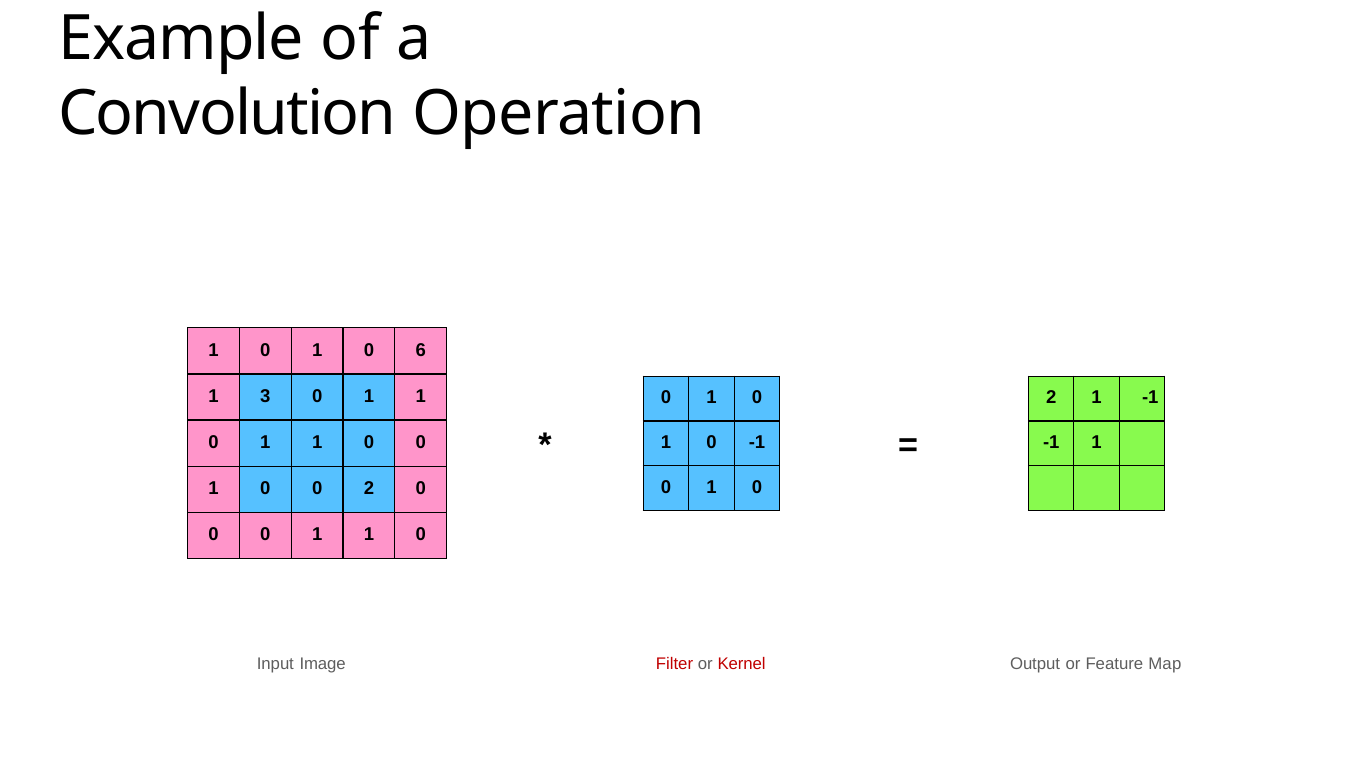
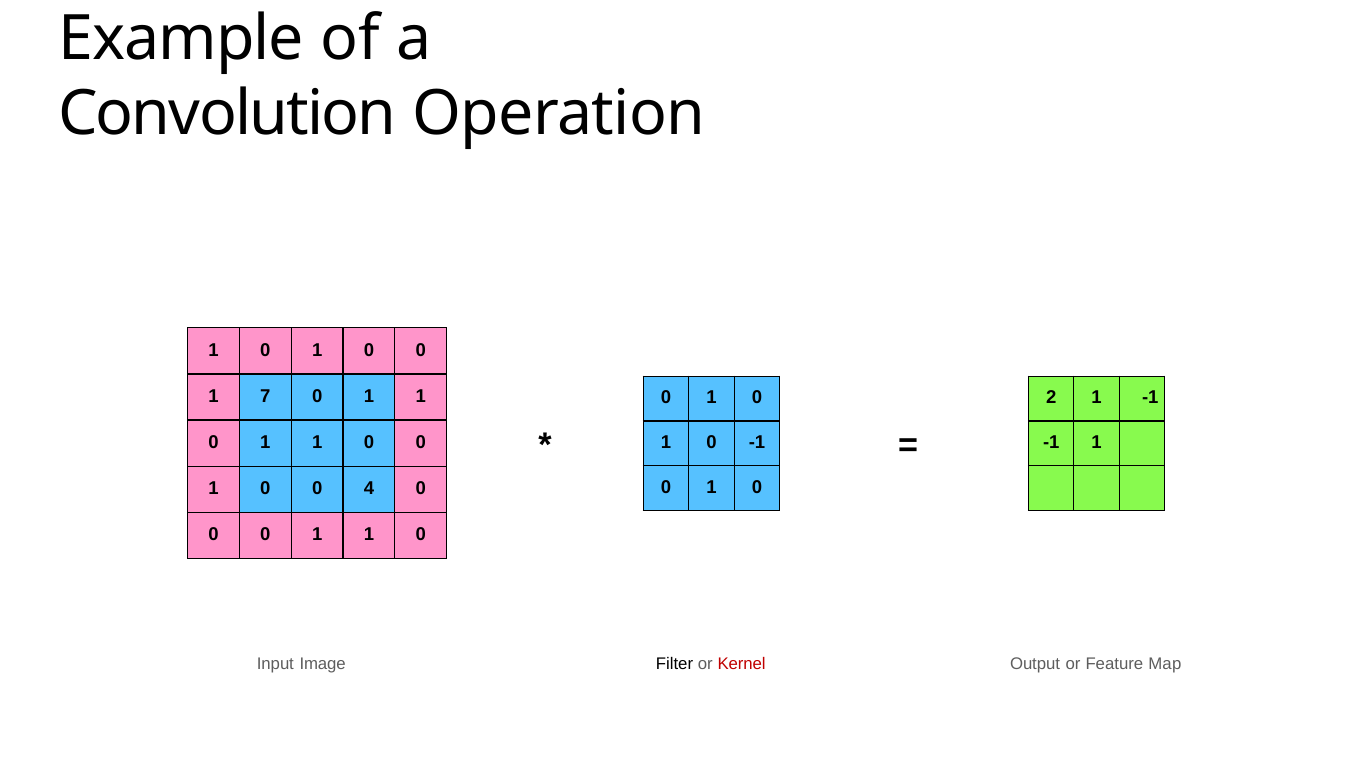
6 at (421, 350): 6 -> 0
3: 3 -> 7
0 0 2: 2 -> 4
Filter colour: red -> black
